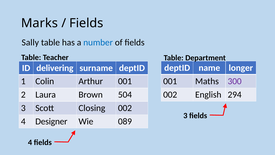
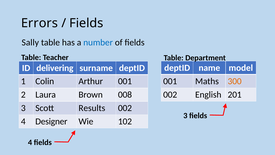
Marks: Marks -> Errors
longer: longer -> model
300 colour: purple -> orange
294: 294 -> 201
504: 504 -> 008
Closing: Closing -> Results
089: 089 -> 102
